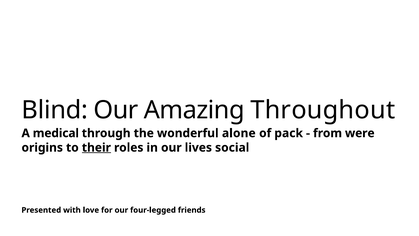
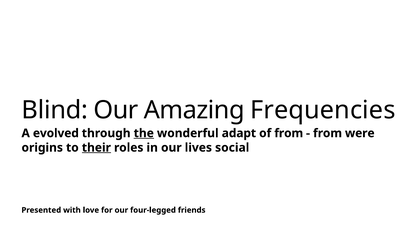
Throughout: Throughout -> Frequencies
medical: medical -> evolved
the underline: none -> present
alone: alone -> adapt
of pack: pack -> from
